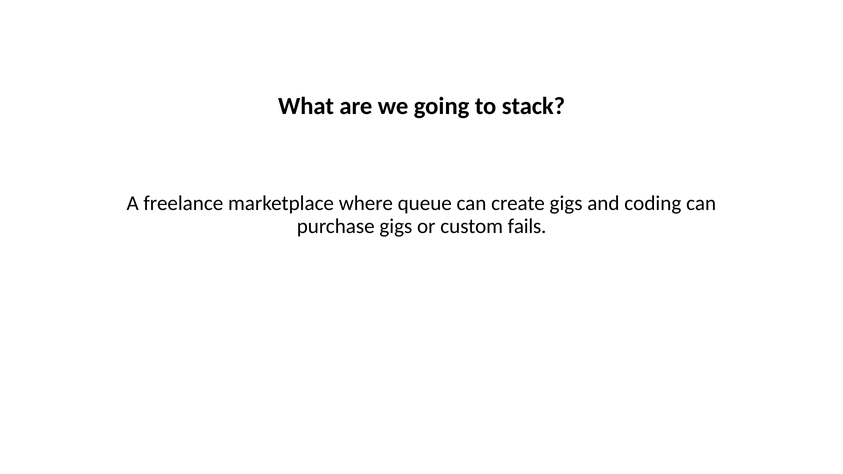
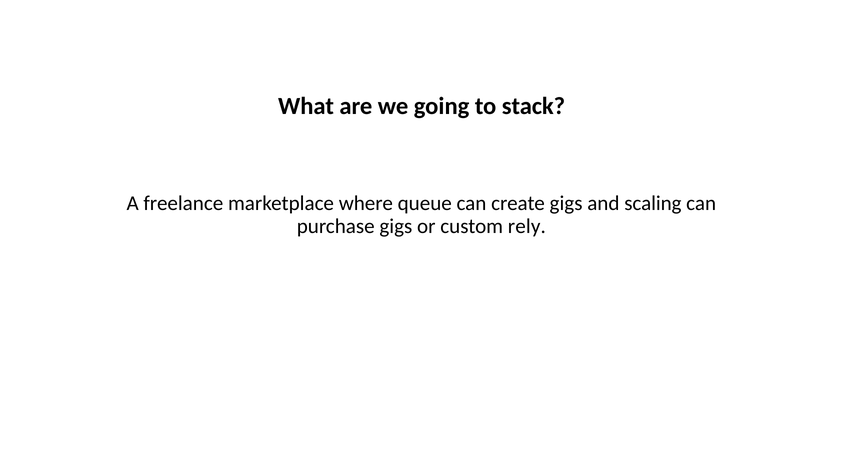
coding: coding -> scaling
fails: fails -> rely
